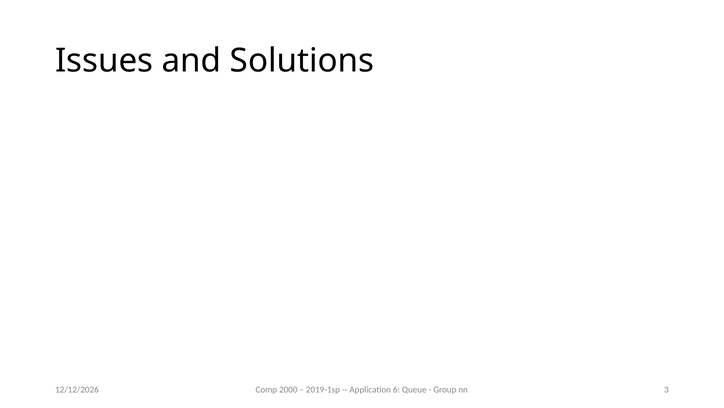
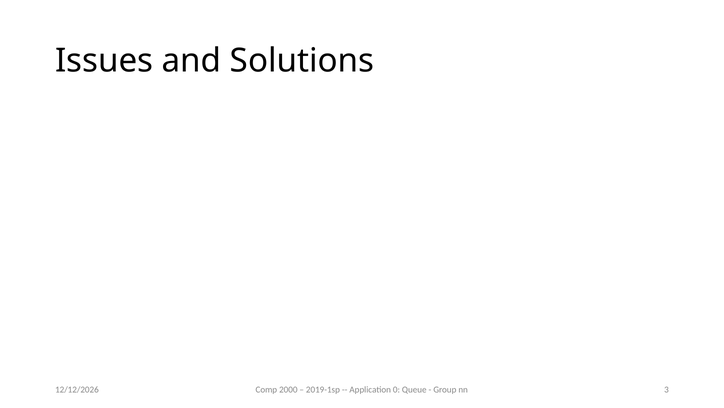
6: 6 -> 0
